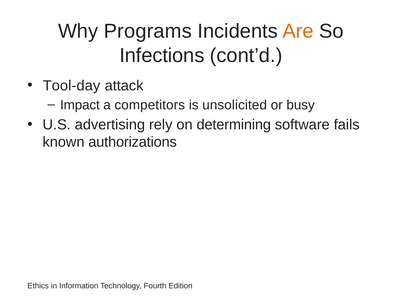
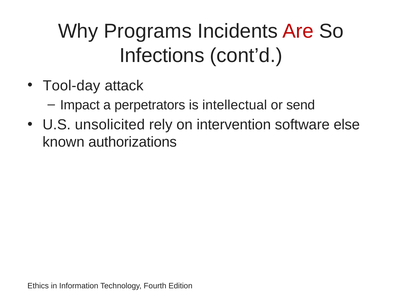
Are colour: orange -> red
competitors: competitors -> perpetrators
unsolicited: unsolicited -> intellectual
busy: busy -> send
advertising: advertising -> unsolicited
determining: determining -> intervention
fails: fails -> else
